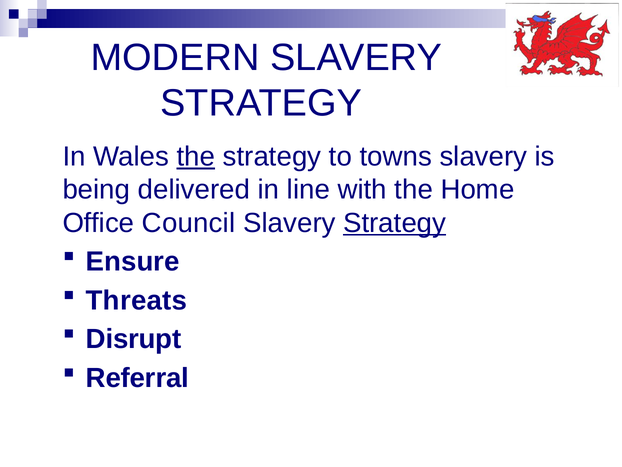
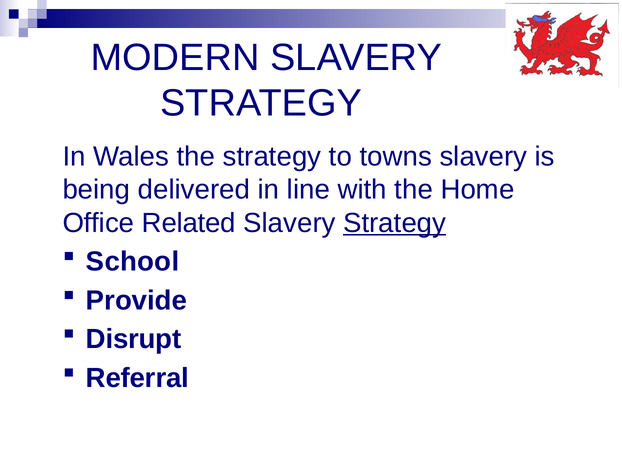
the at (196, 156) underline: present -> none
Council: Council -> Related
Ensure: Ensure -> School
Threats: Threats -> Provide
